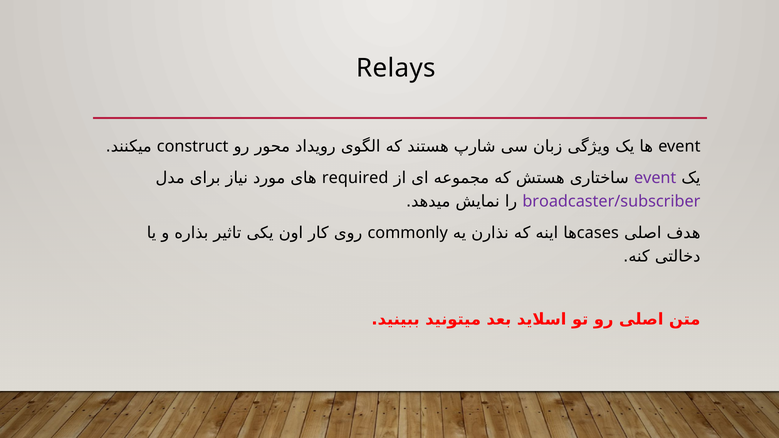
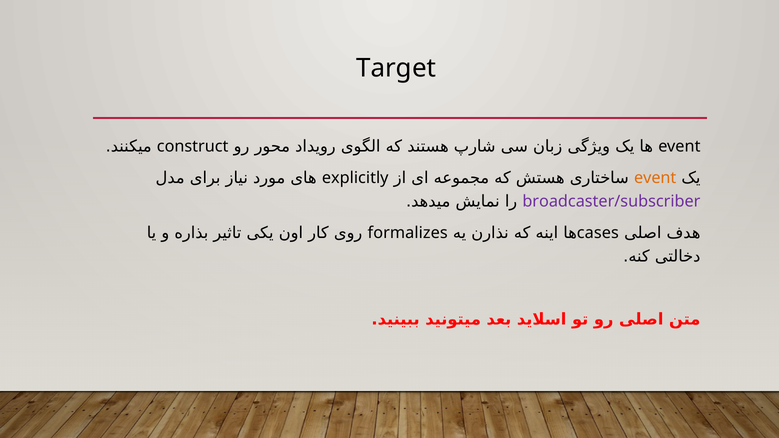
Relays: Relays -> Target
required: required -> explicitly
event at (655, 178) colour: purple -> orange
commonly: commonly -> formalizes
